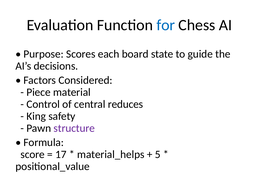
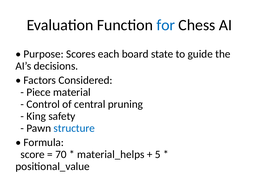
reduces: reduces -> pruning
structure colour: purple -> blue
17: 17 -> 70
